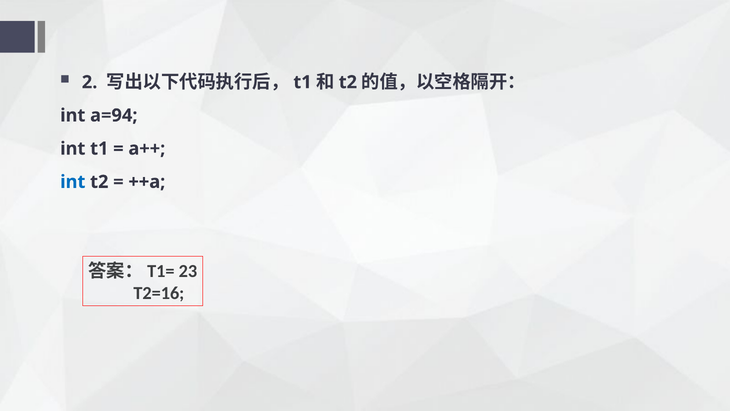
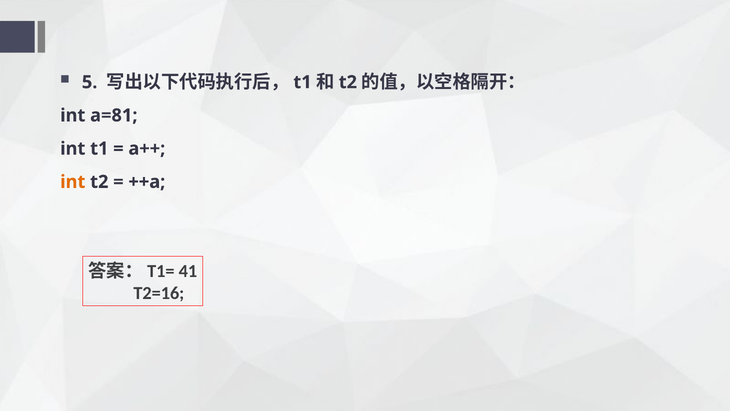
2: 2 -> 5
a=94: a=94 -> a=81
int at (73, 182) colour: blue -> orange
23: 23 -> 41
